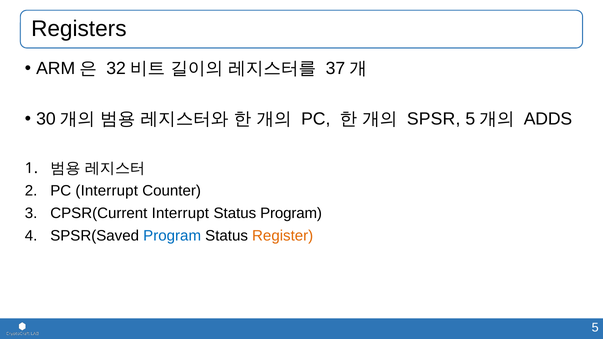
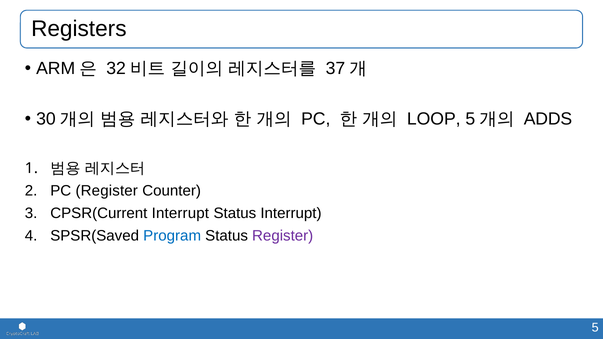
SPSR: SPSR -> LOOP
PC Interrupt: Interrupt -> Register
Status Program: Program -> Interrupt
Register at (283, 236) colour: orange -> purple
